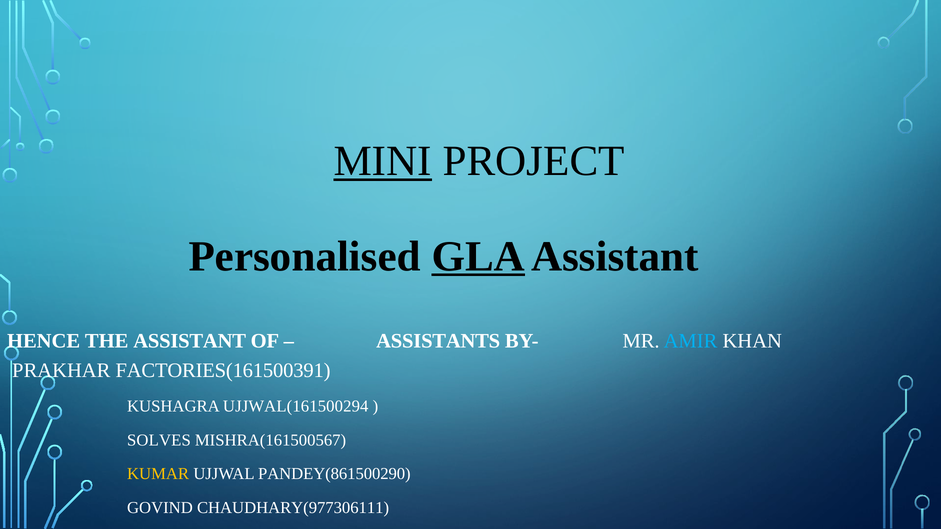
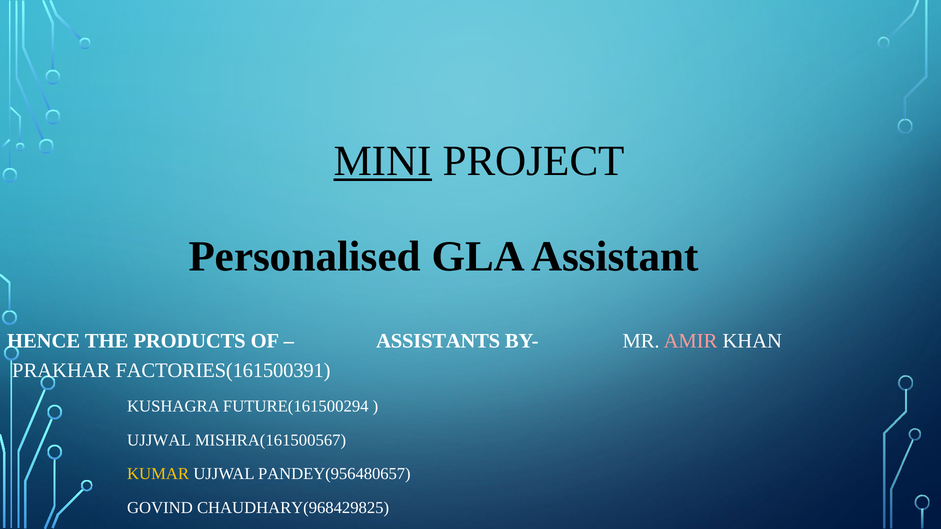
GLA underline: present -> none
THE ASSISTANT: ASSISTANT -> PRODUCTS
AMIR colour: light blue -> pink
UJJWAL(161500294: UJJWAL(161500294 -> FUTURE(161500294
SOLVES at (159, 440): SOLVES -> UJJWAL
PANDEY(861500290: PANDEY(861500290 -> PANDEY(956480657
CHAUDHARY(977306111: CHAUDHARY(977306111 -> CHAUDHARY(968429825
